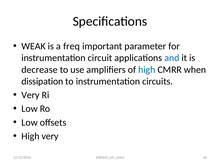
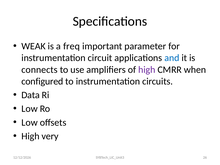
decrease: decrease -> connects
high at (147, 70) colour: blue -> purple
dissipation: dissipation -> configured
Very at (31, 95): Very -> Data
